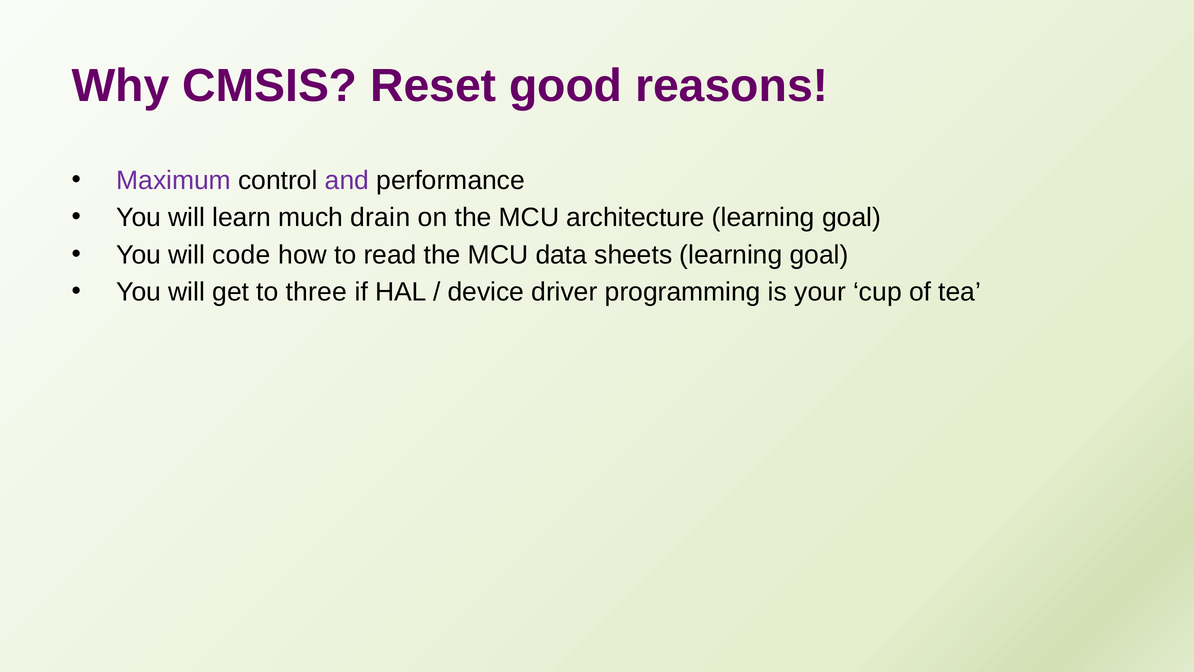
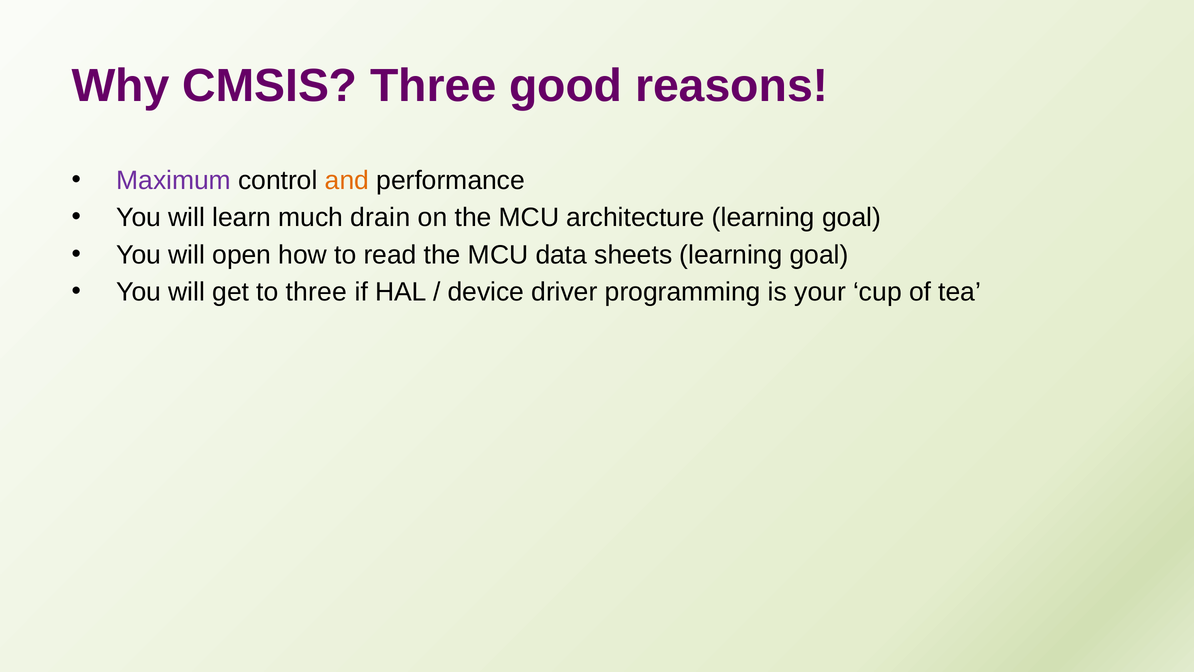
CMSIS Reset: Reset -> Three
and colour: purple -> orange
code: code -> open
